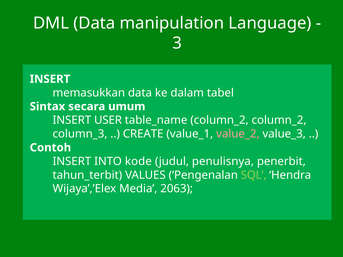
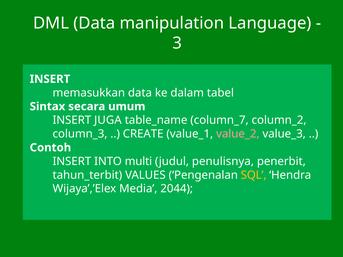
USER: USER -> JUGA
table_name column_2: column_2 -> column_7
kode: kode -> multi
SQL colour: light green -> yellow
2063: 2063 -> 2044
